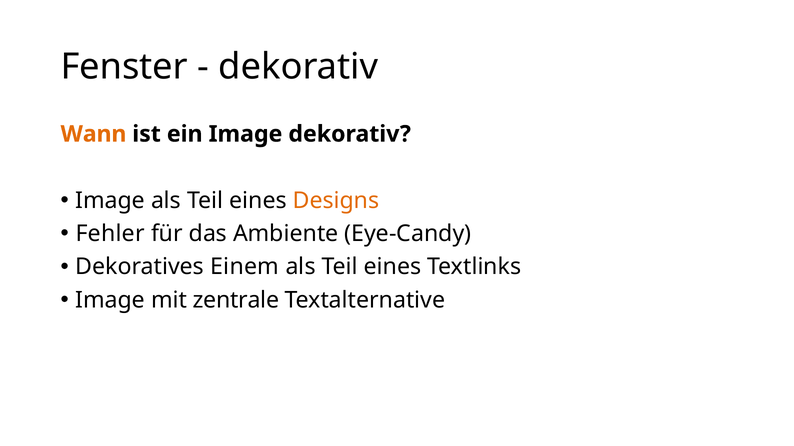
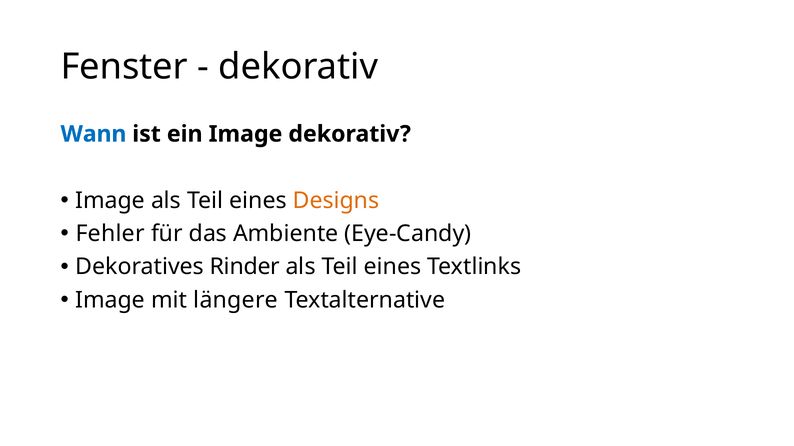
Wann colour: orange -> blue
Einem: Einem -> Rinder
zentrale: zentrale -> längere
